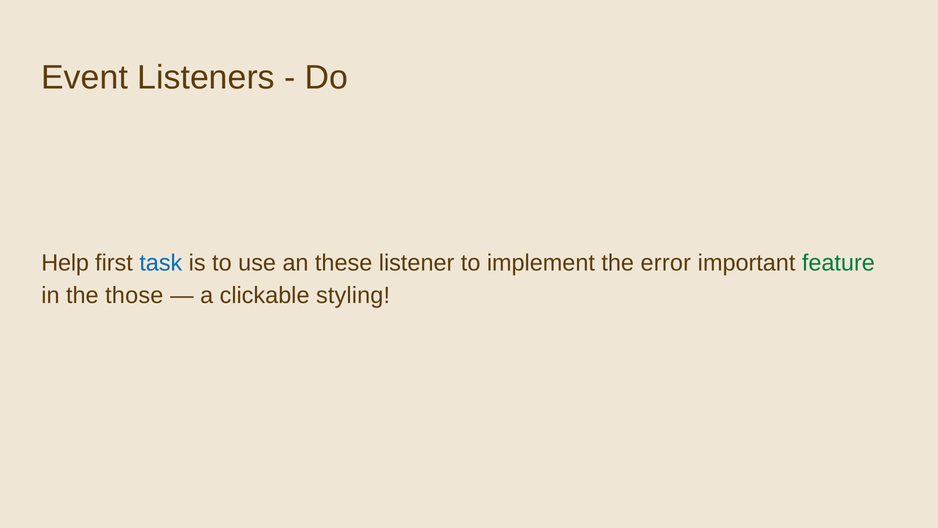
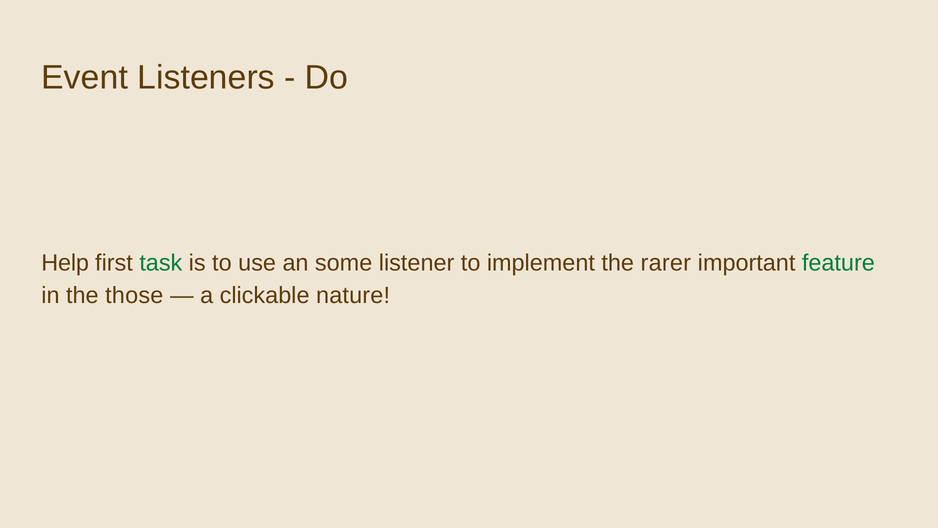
task colour: blue -> green
these: these -> some
error: error -> rarer
styling: styling -> nature
